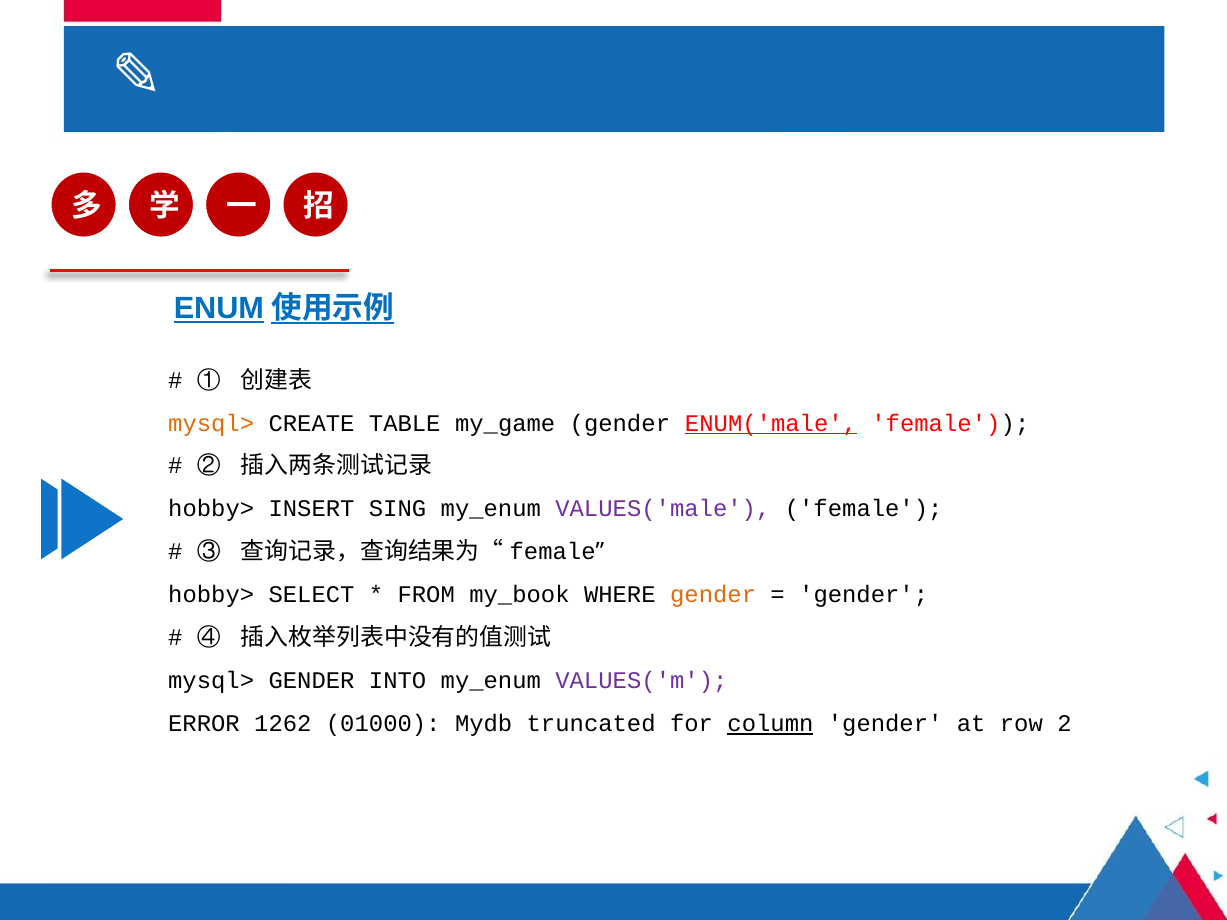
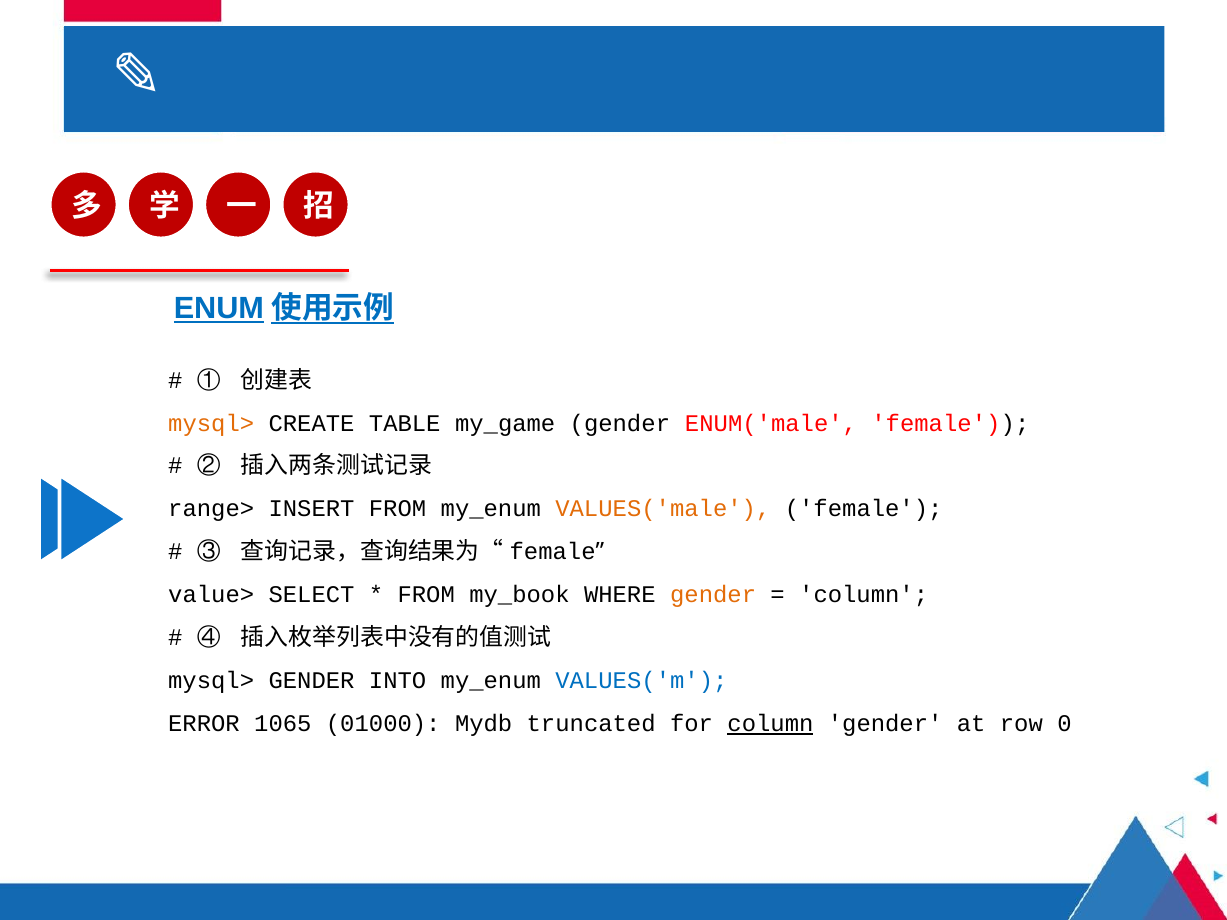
ENUM('male underline: present -> none
hobby> at (211, 509): hobby> -> range>
INSERT SING: SING -> FROM
VALUES('male colour: purple -> orange
hobby> at (211, 595): hobby> -> value>
gender at (864, 595): gender -> column
VALUES('m colour: purple -> blue
1262: 1262 -> 1065
2: 2 -> 0
